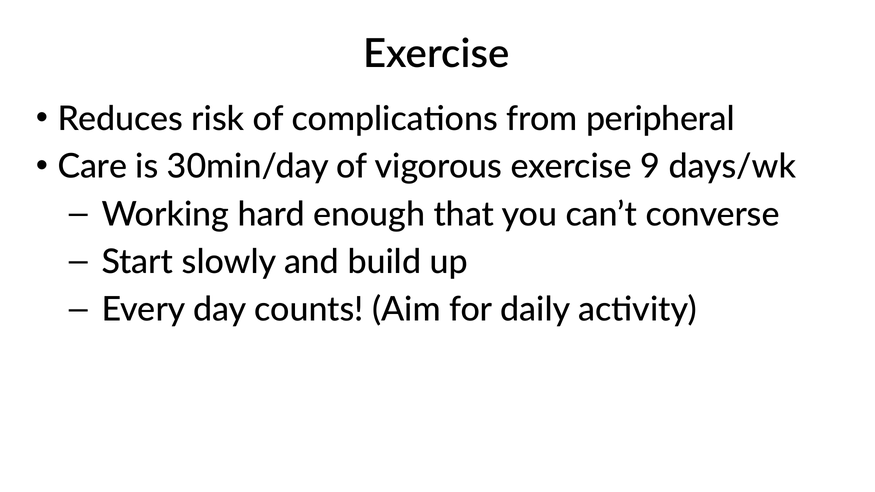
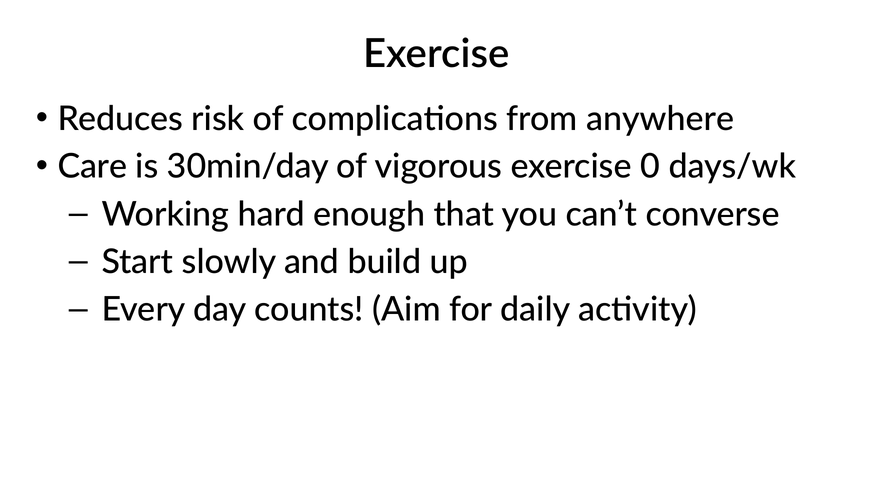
peripheral: peripheral -> anywhere
9: 9 -> 0
